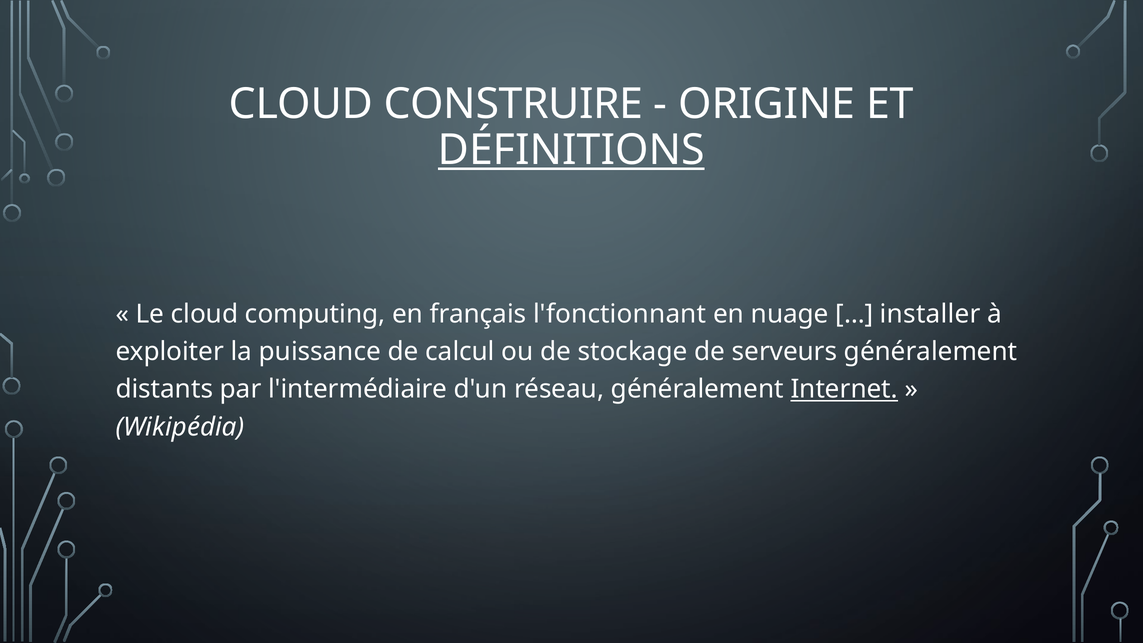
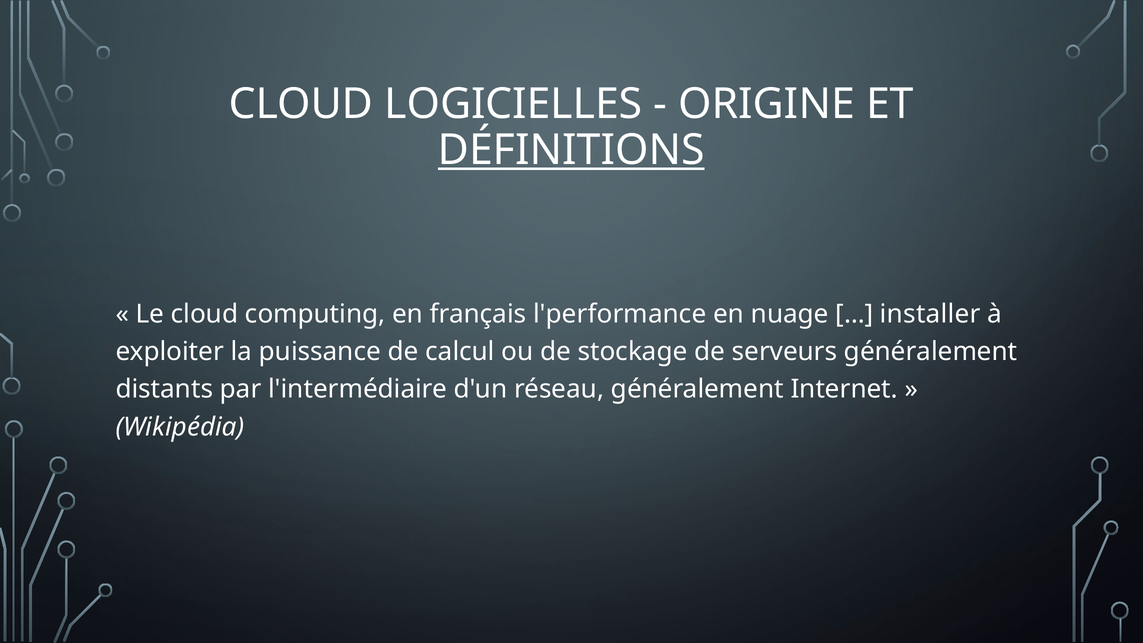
CONSTRUIRE: CONSTRUIRE -> LOGICIELLES
l'fonctionnant: l'fonctionnant -> l'performance
Internet underline: present -> none
